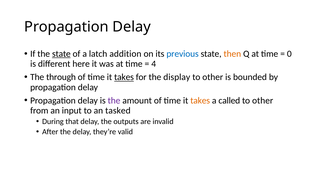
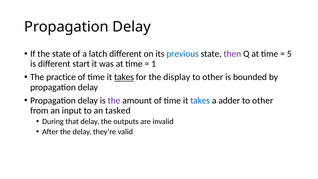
state at (61, 54) underline: present -> none
latch addition: addition -> different
then colour: orange -> purple
0: 0 -> 5
here: here -> start
4: 4 -> 1
through: through -> practice
takes at (200, 100) colour: orange -> blue
called: called -> adder
